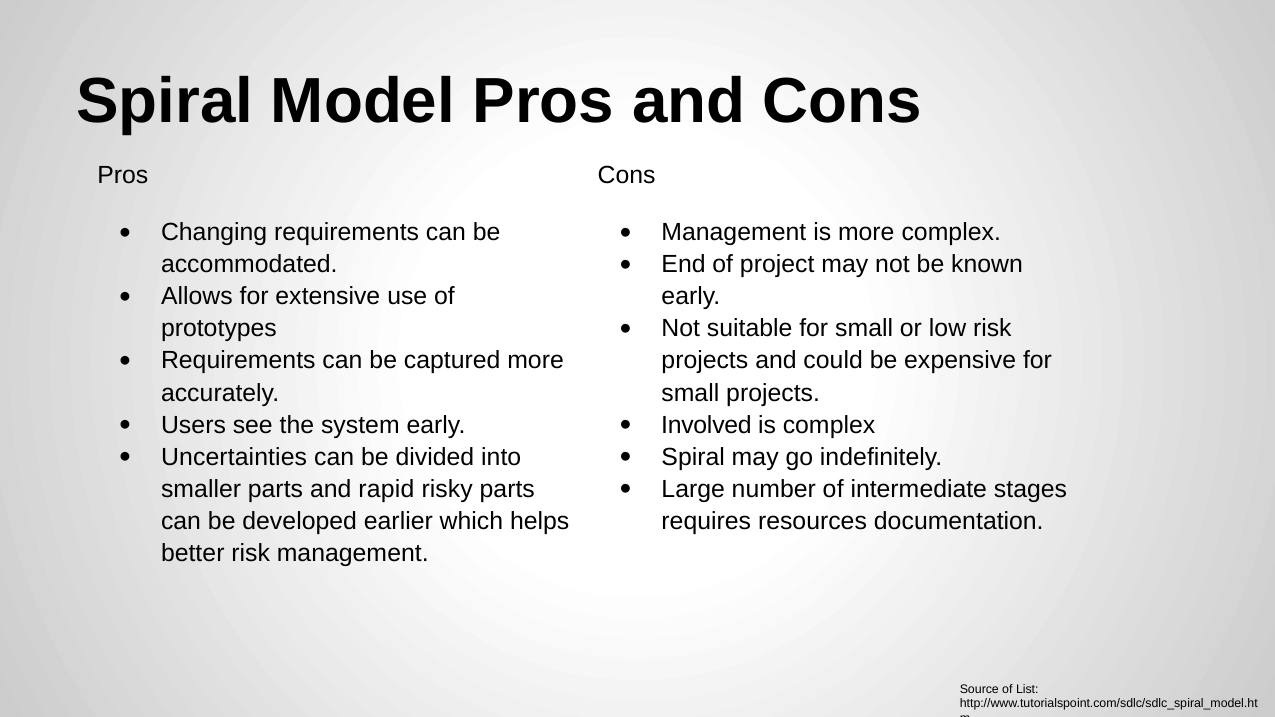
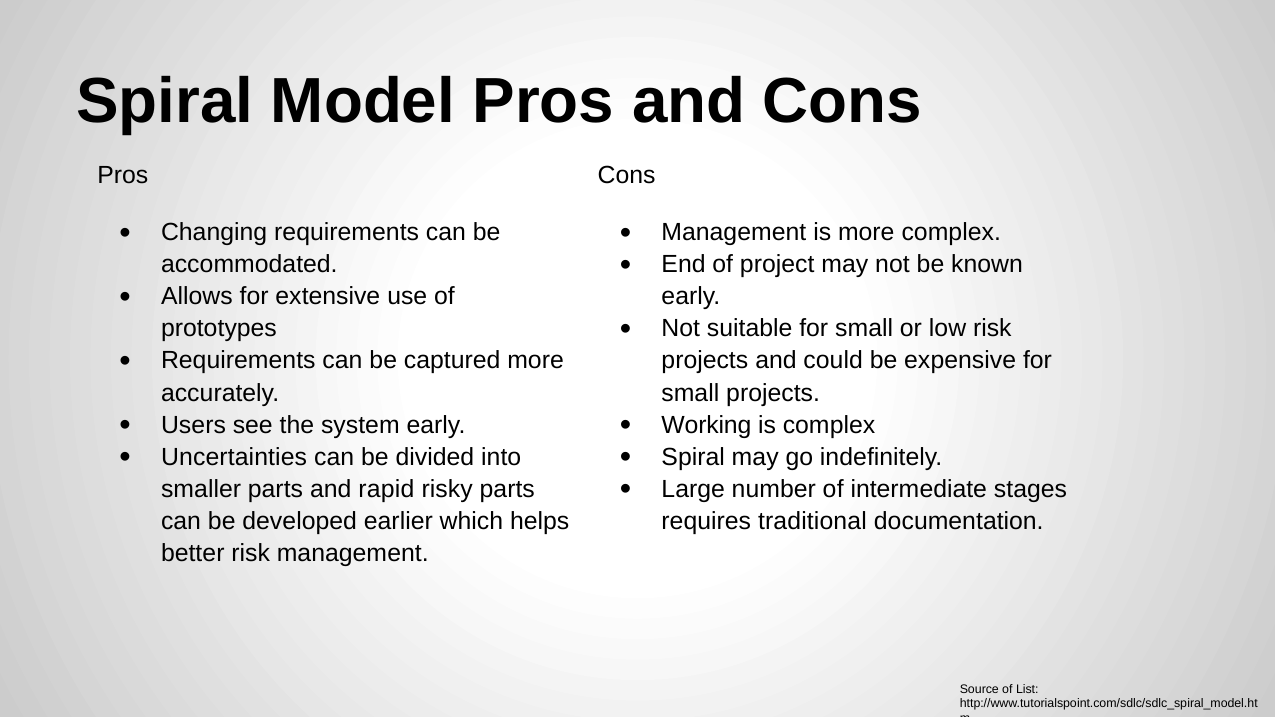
Involved: Involved -> Working
resources: resources -> traditional
